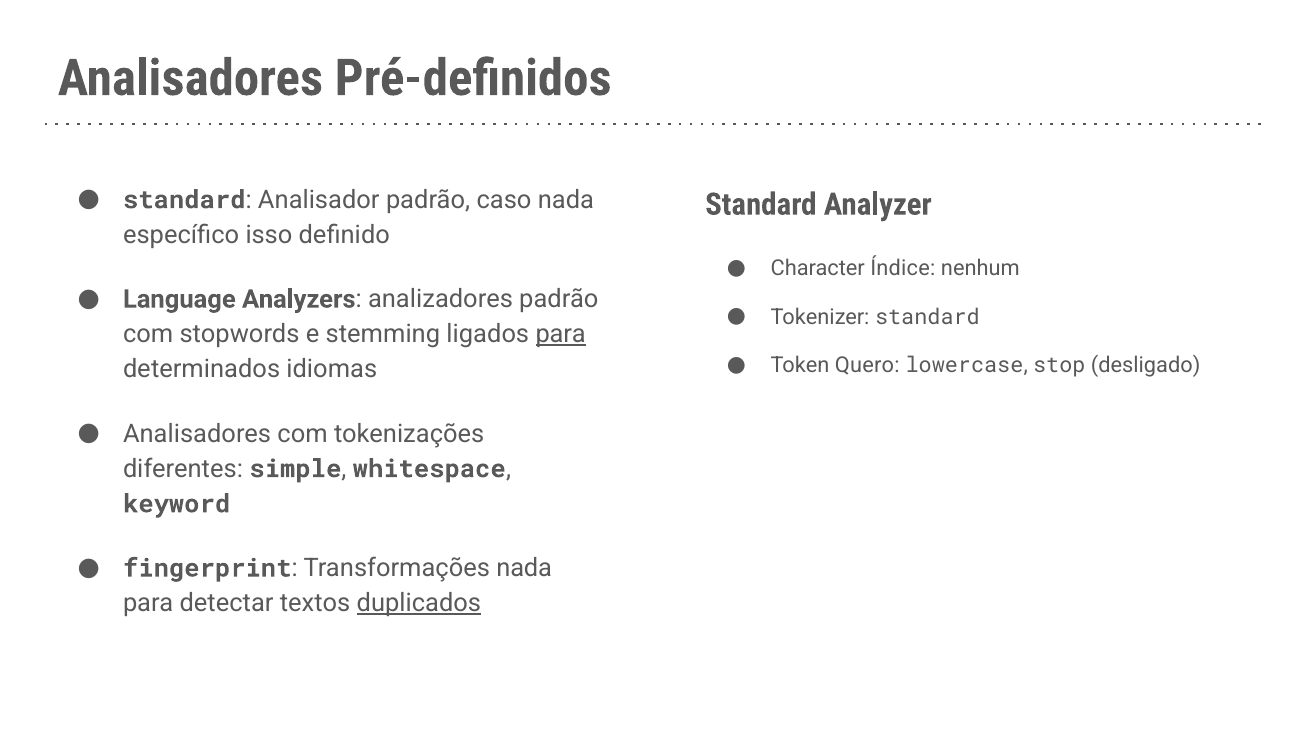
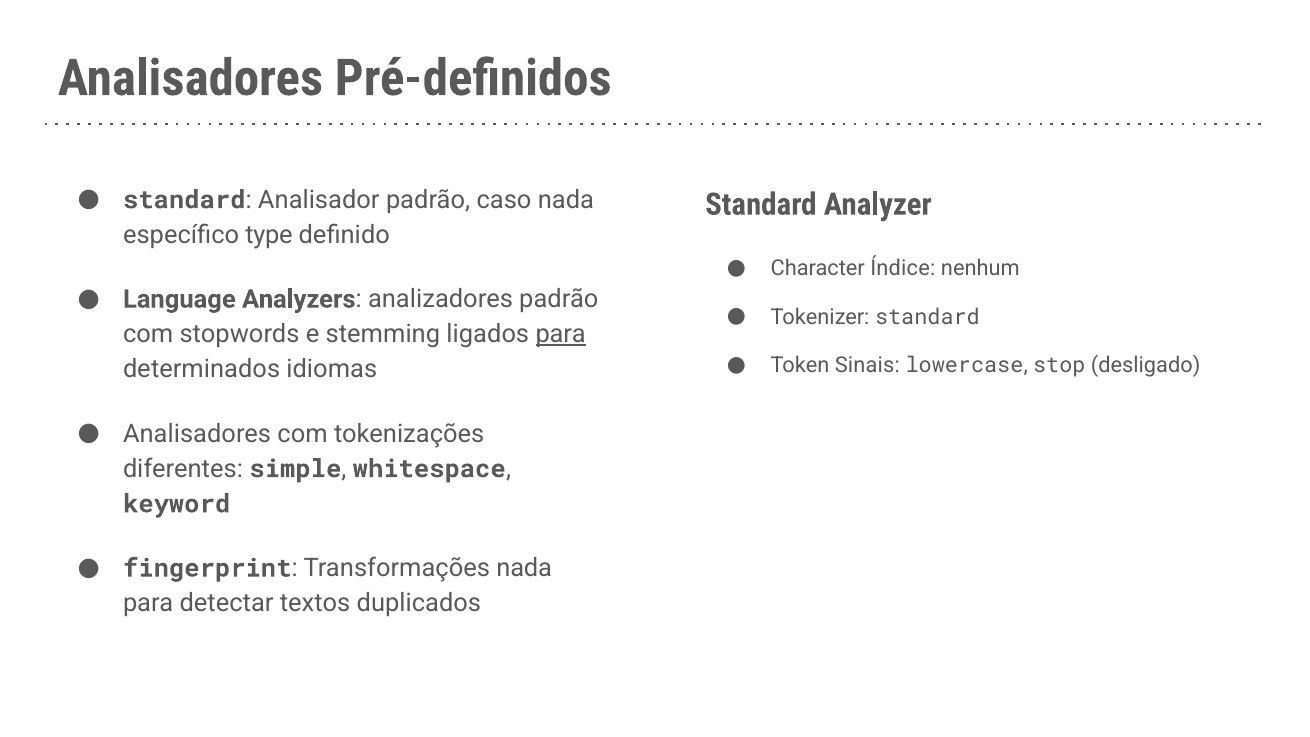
isso: isso -> type
Quero: Quero -> Sinais
duplicados underline: present -> none
